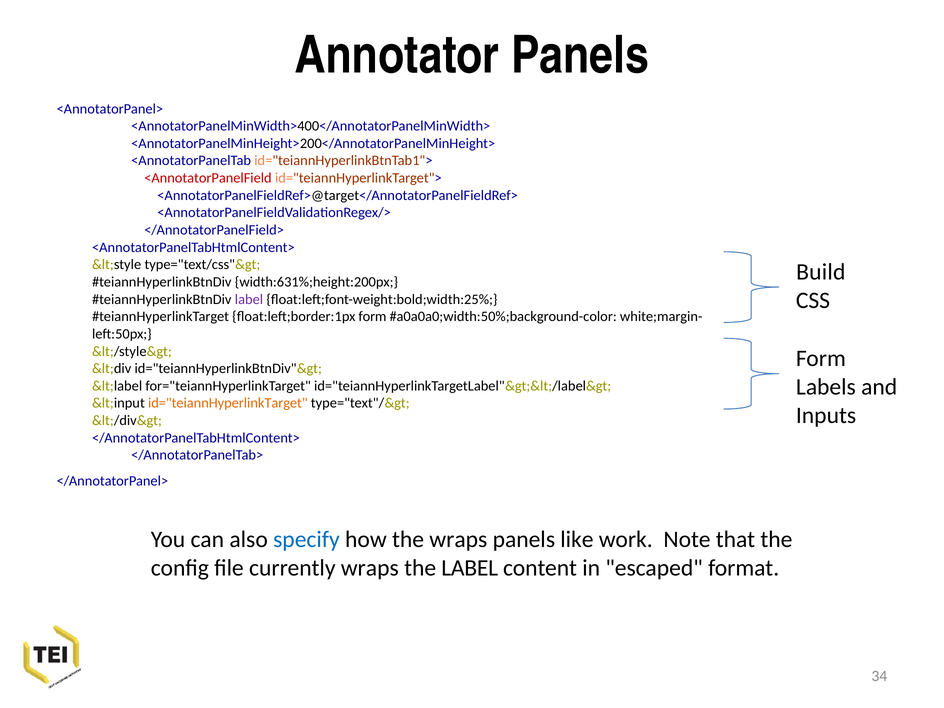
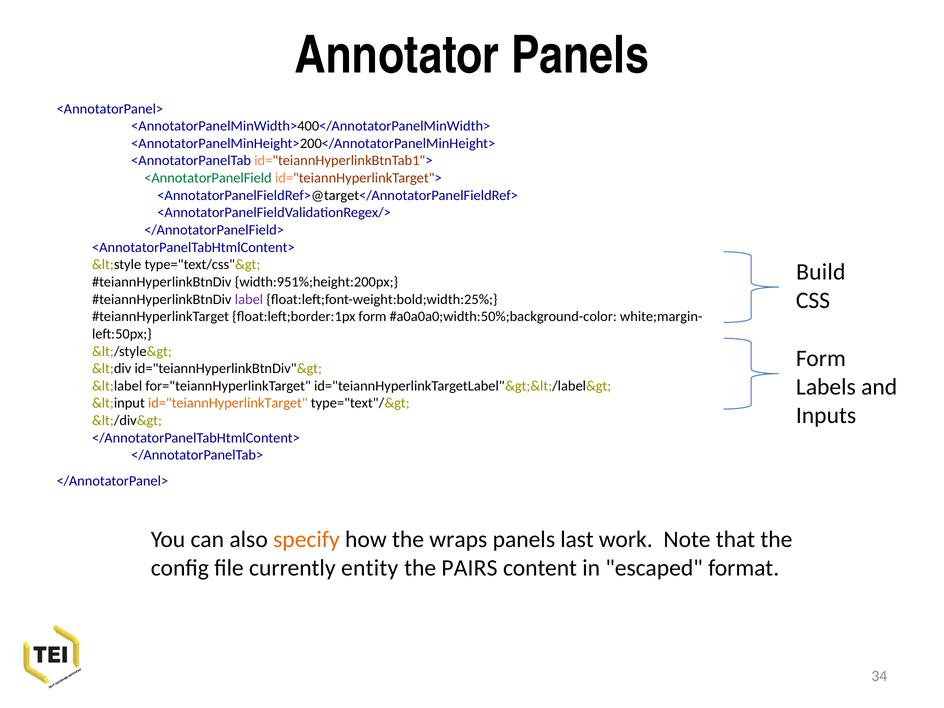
<AnnotatorPanelField colour: red -> green
width:631%;height:200px: width:631%;height:200px -> width:951%;height:200px
specify colour: blue -> orange
like: like -> last
currently wraps: wraps -> entity
the LABEL: LABEL -> PAIRS
